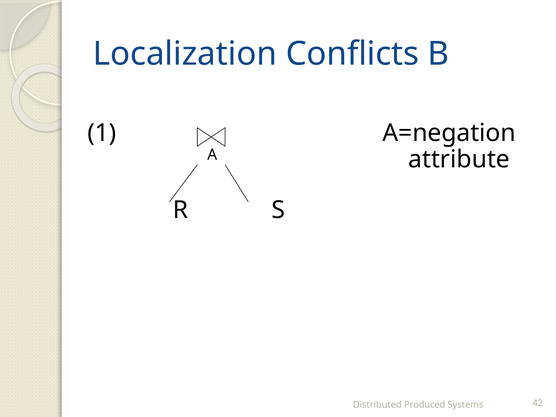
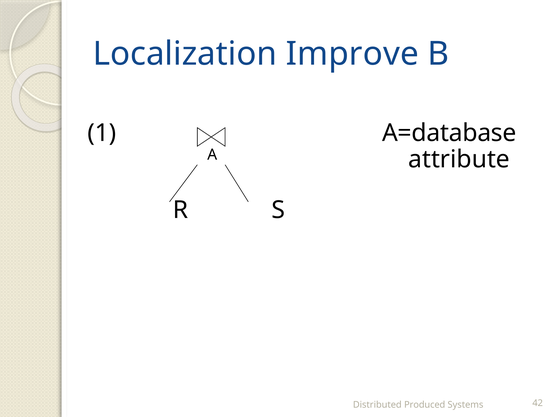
Conflicts: Conflicts -> Improve
A=negation: A=negation -> A=database
